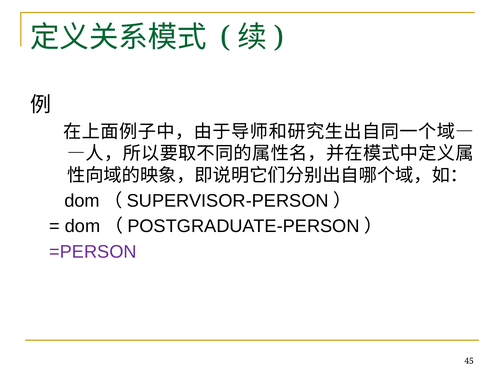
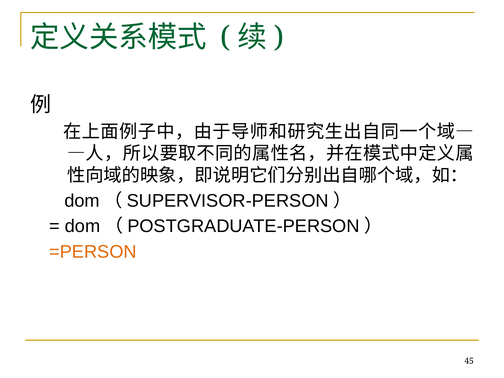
=PERSON colour: purple -> orange
